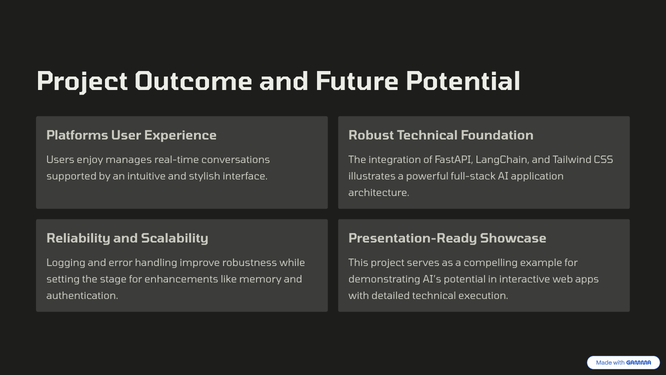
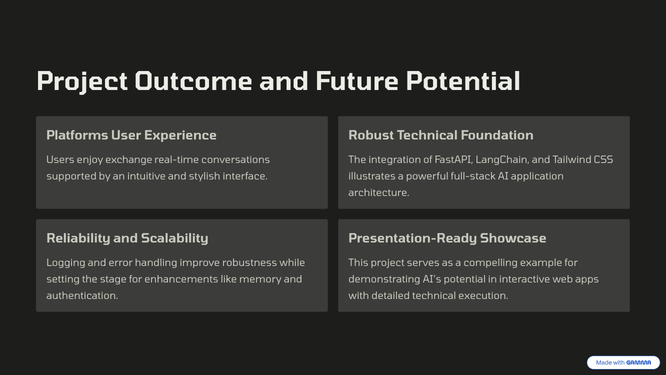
manages: manages -> exchange
